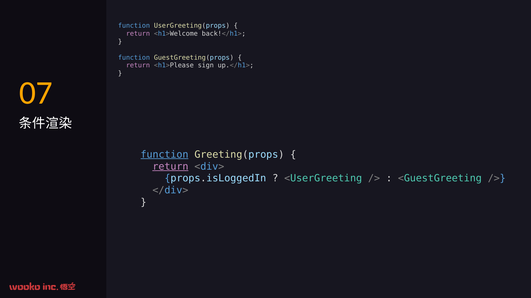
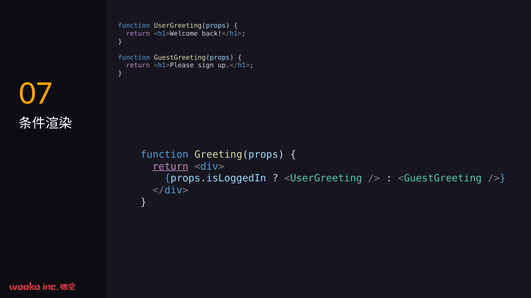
function at (165, 155) underline: present -> none
